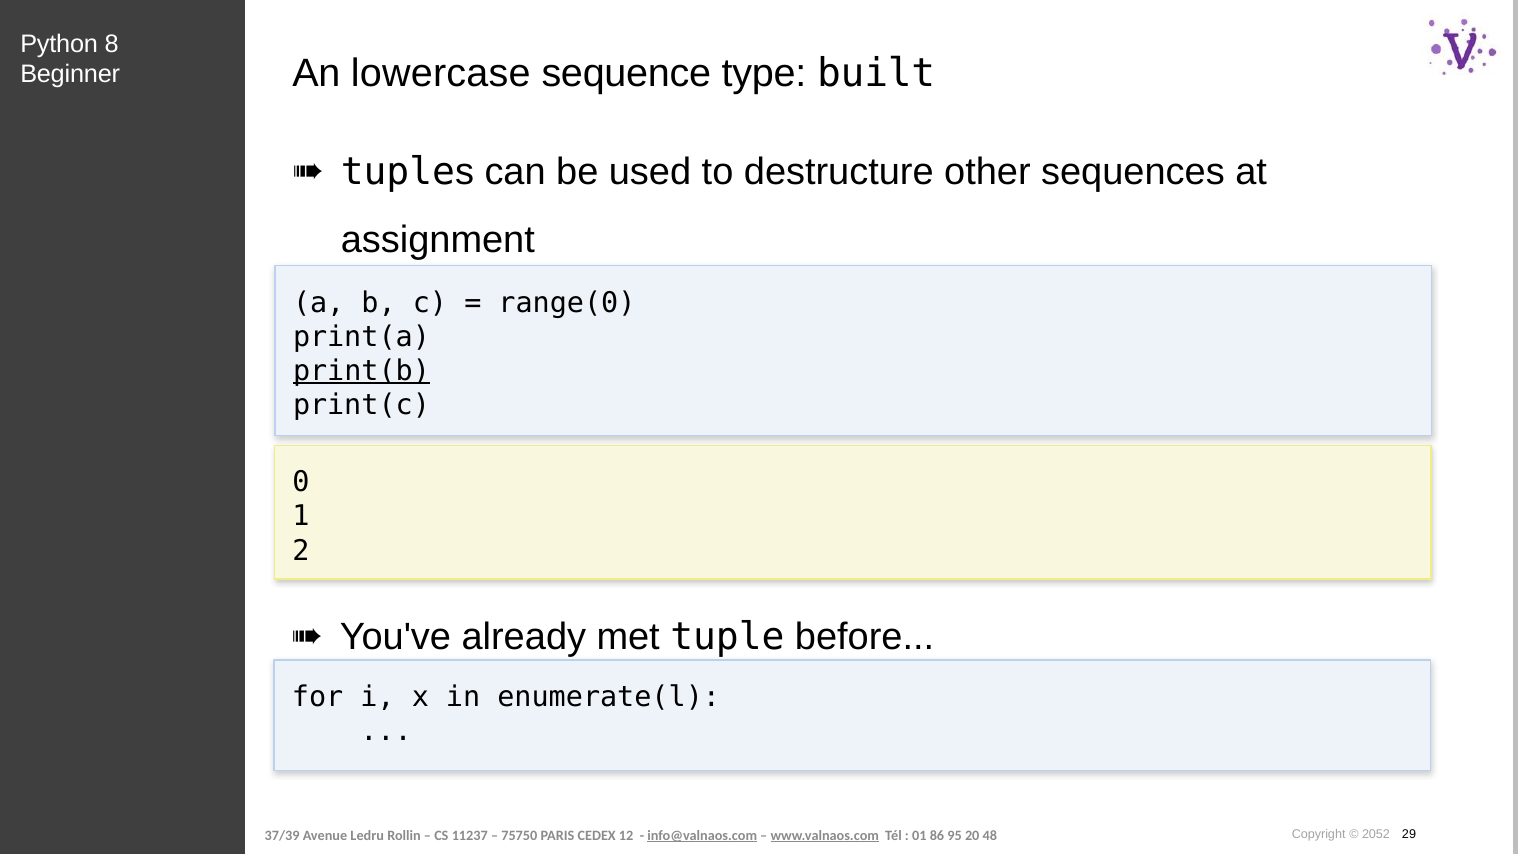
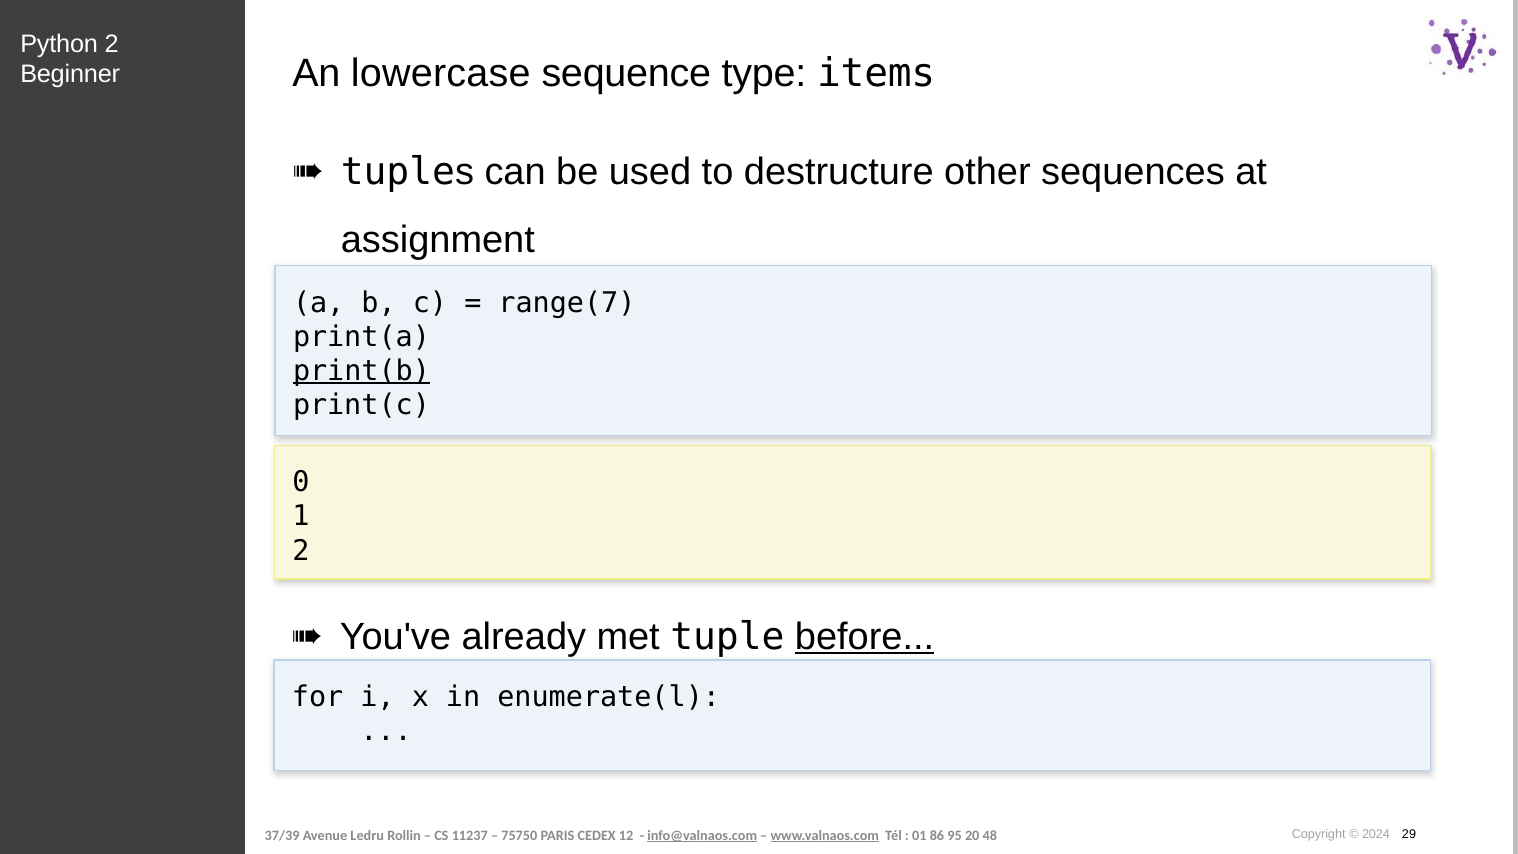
Python 8: 8 -> 2
built: built -> items
range(0: range(0 -> range(7
before underline: none -> present
2052: 2052 -> 2024
